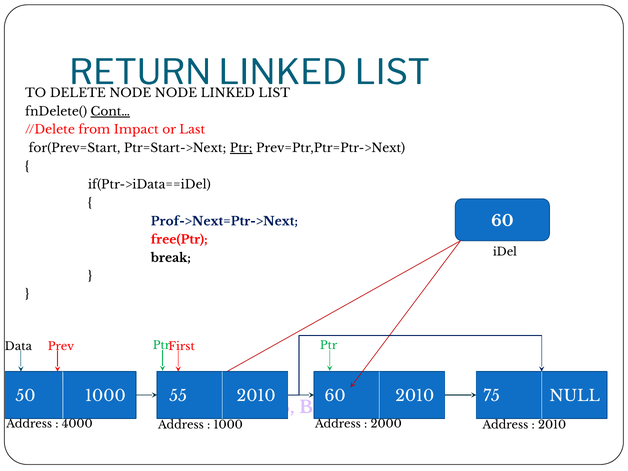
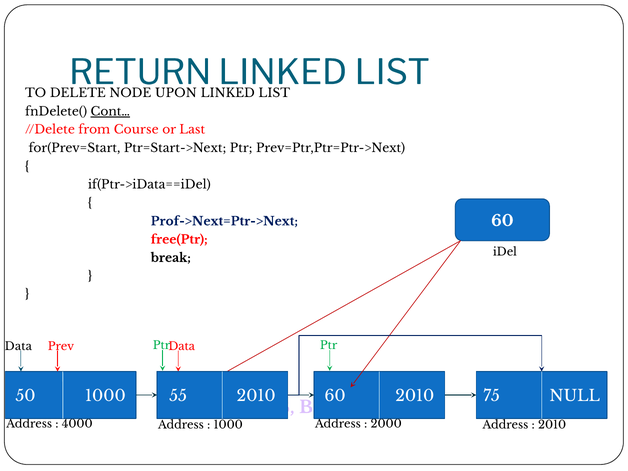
NODE NODE: NODE -> UPON
Impact: Impact -> Course
Ptr at (241, 148) underline: present -> none
First at (182, 346): First -> Data
